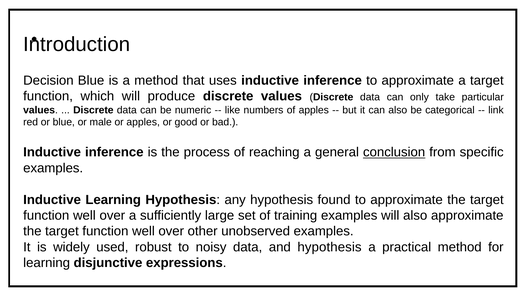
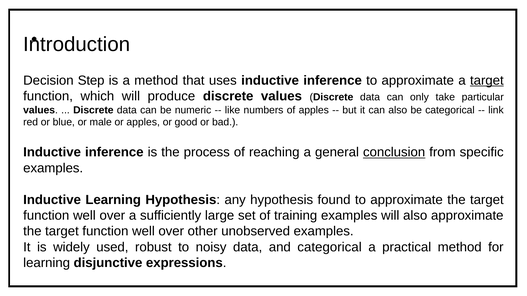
Decision Blue: Blue -> Step
target at (487, 81) underline: none -> present
and hypothesis: hypothesis -> categorical
